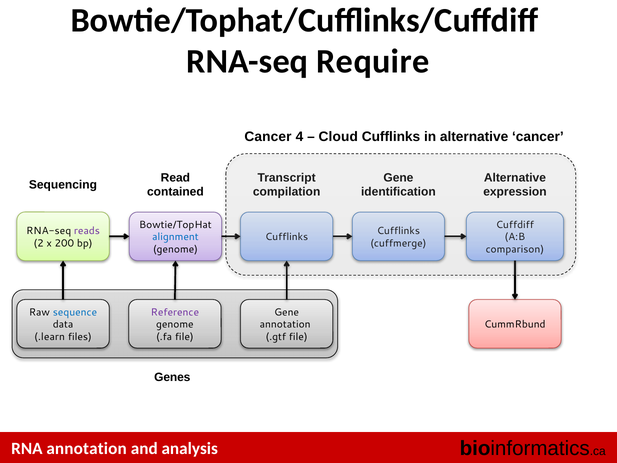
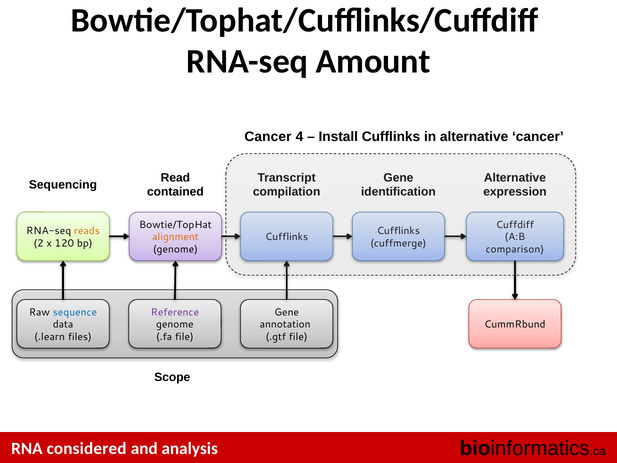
Require: Require -> Amount
Cloud: Cloud -> Install
reads colour: purple -> orange
alignment colour: blue -> orange
200: 200 -> 120
Genes: Genes -> Scope
annotation at (87, 448): annotation -> considered
